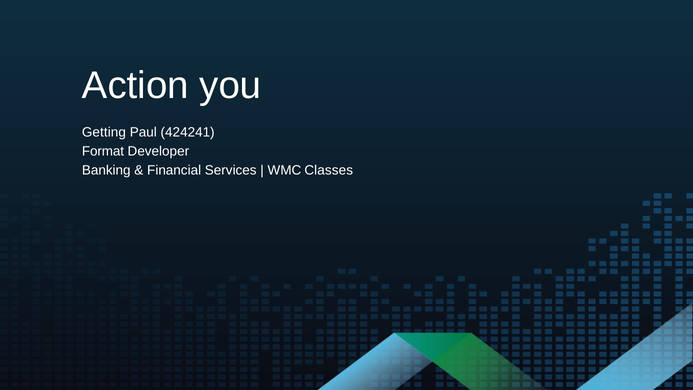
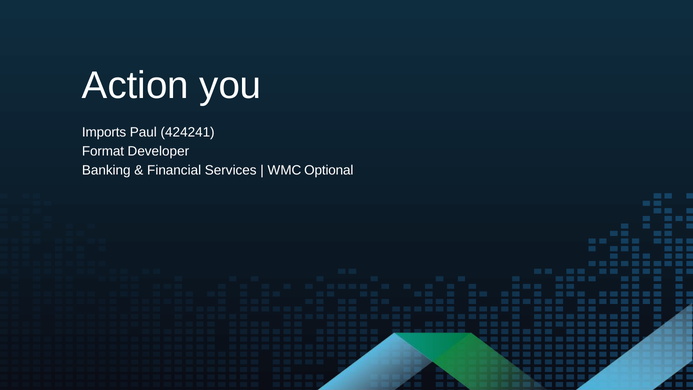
Getting: Getting -> Imports
Classes: Classes -> Optional
